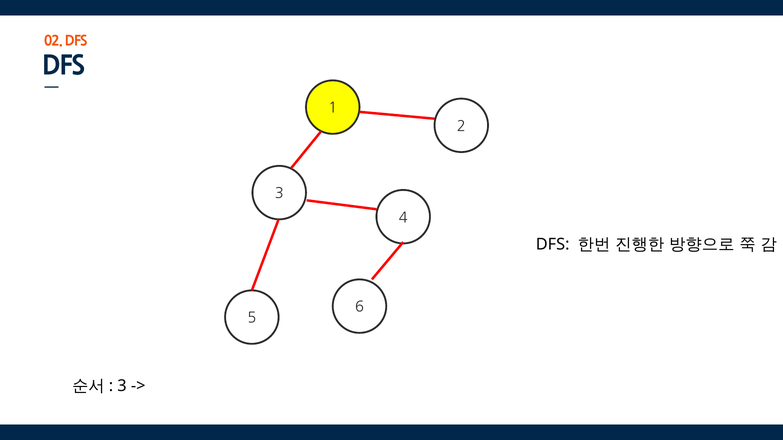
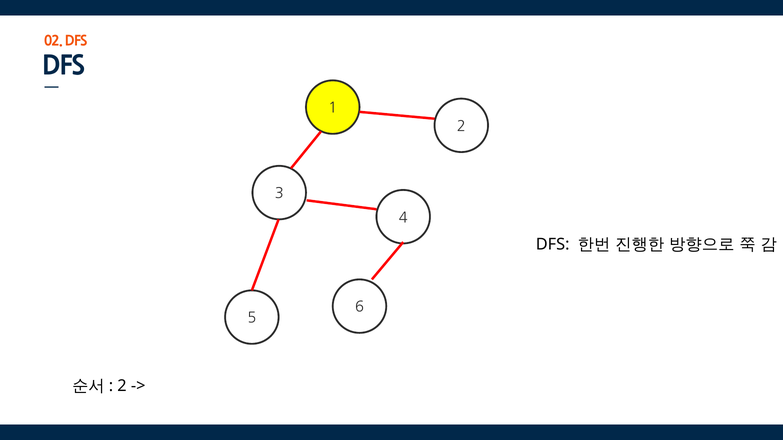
3 at (122, 386): 3 -> 2
